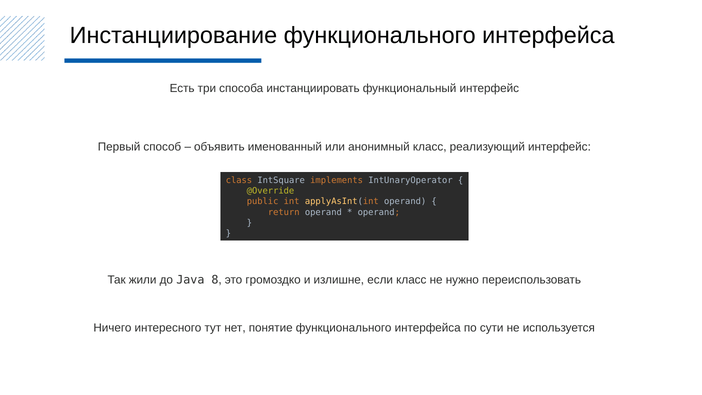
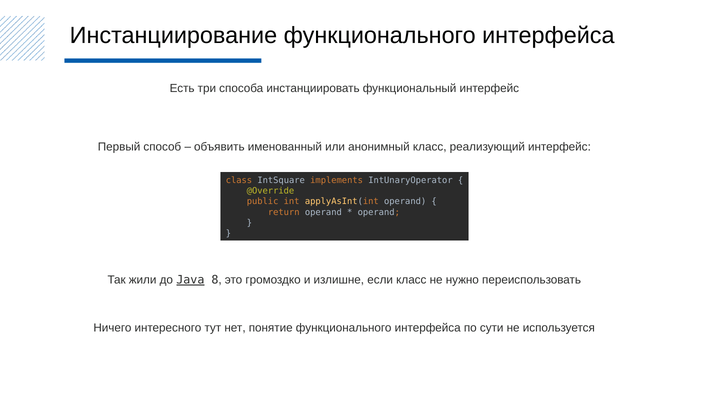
Java underline: none -> present
